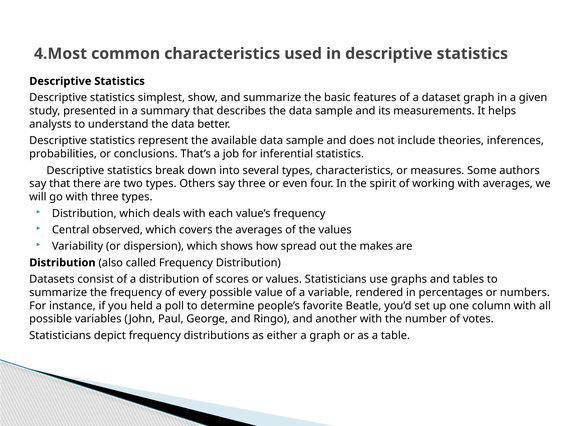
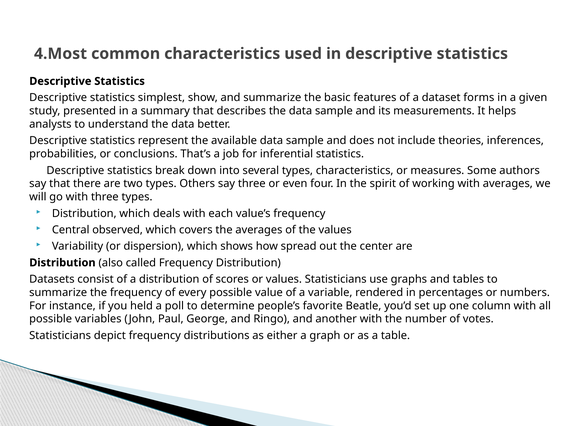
dataset graph: graph -> forms
makes: makes -> center
